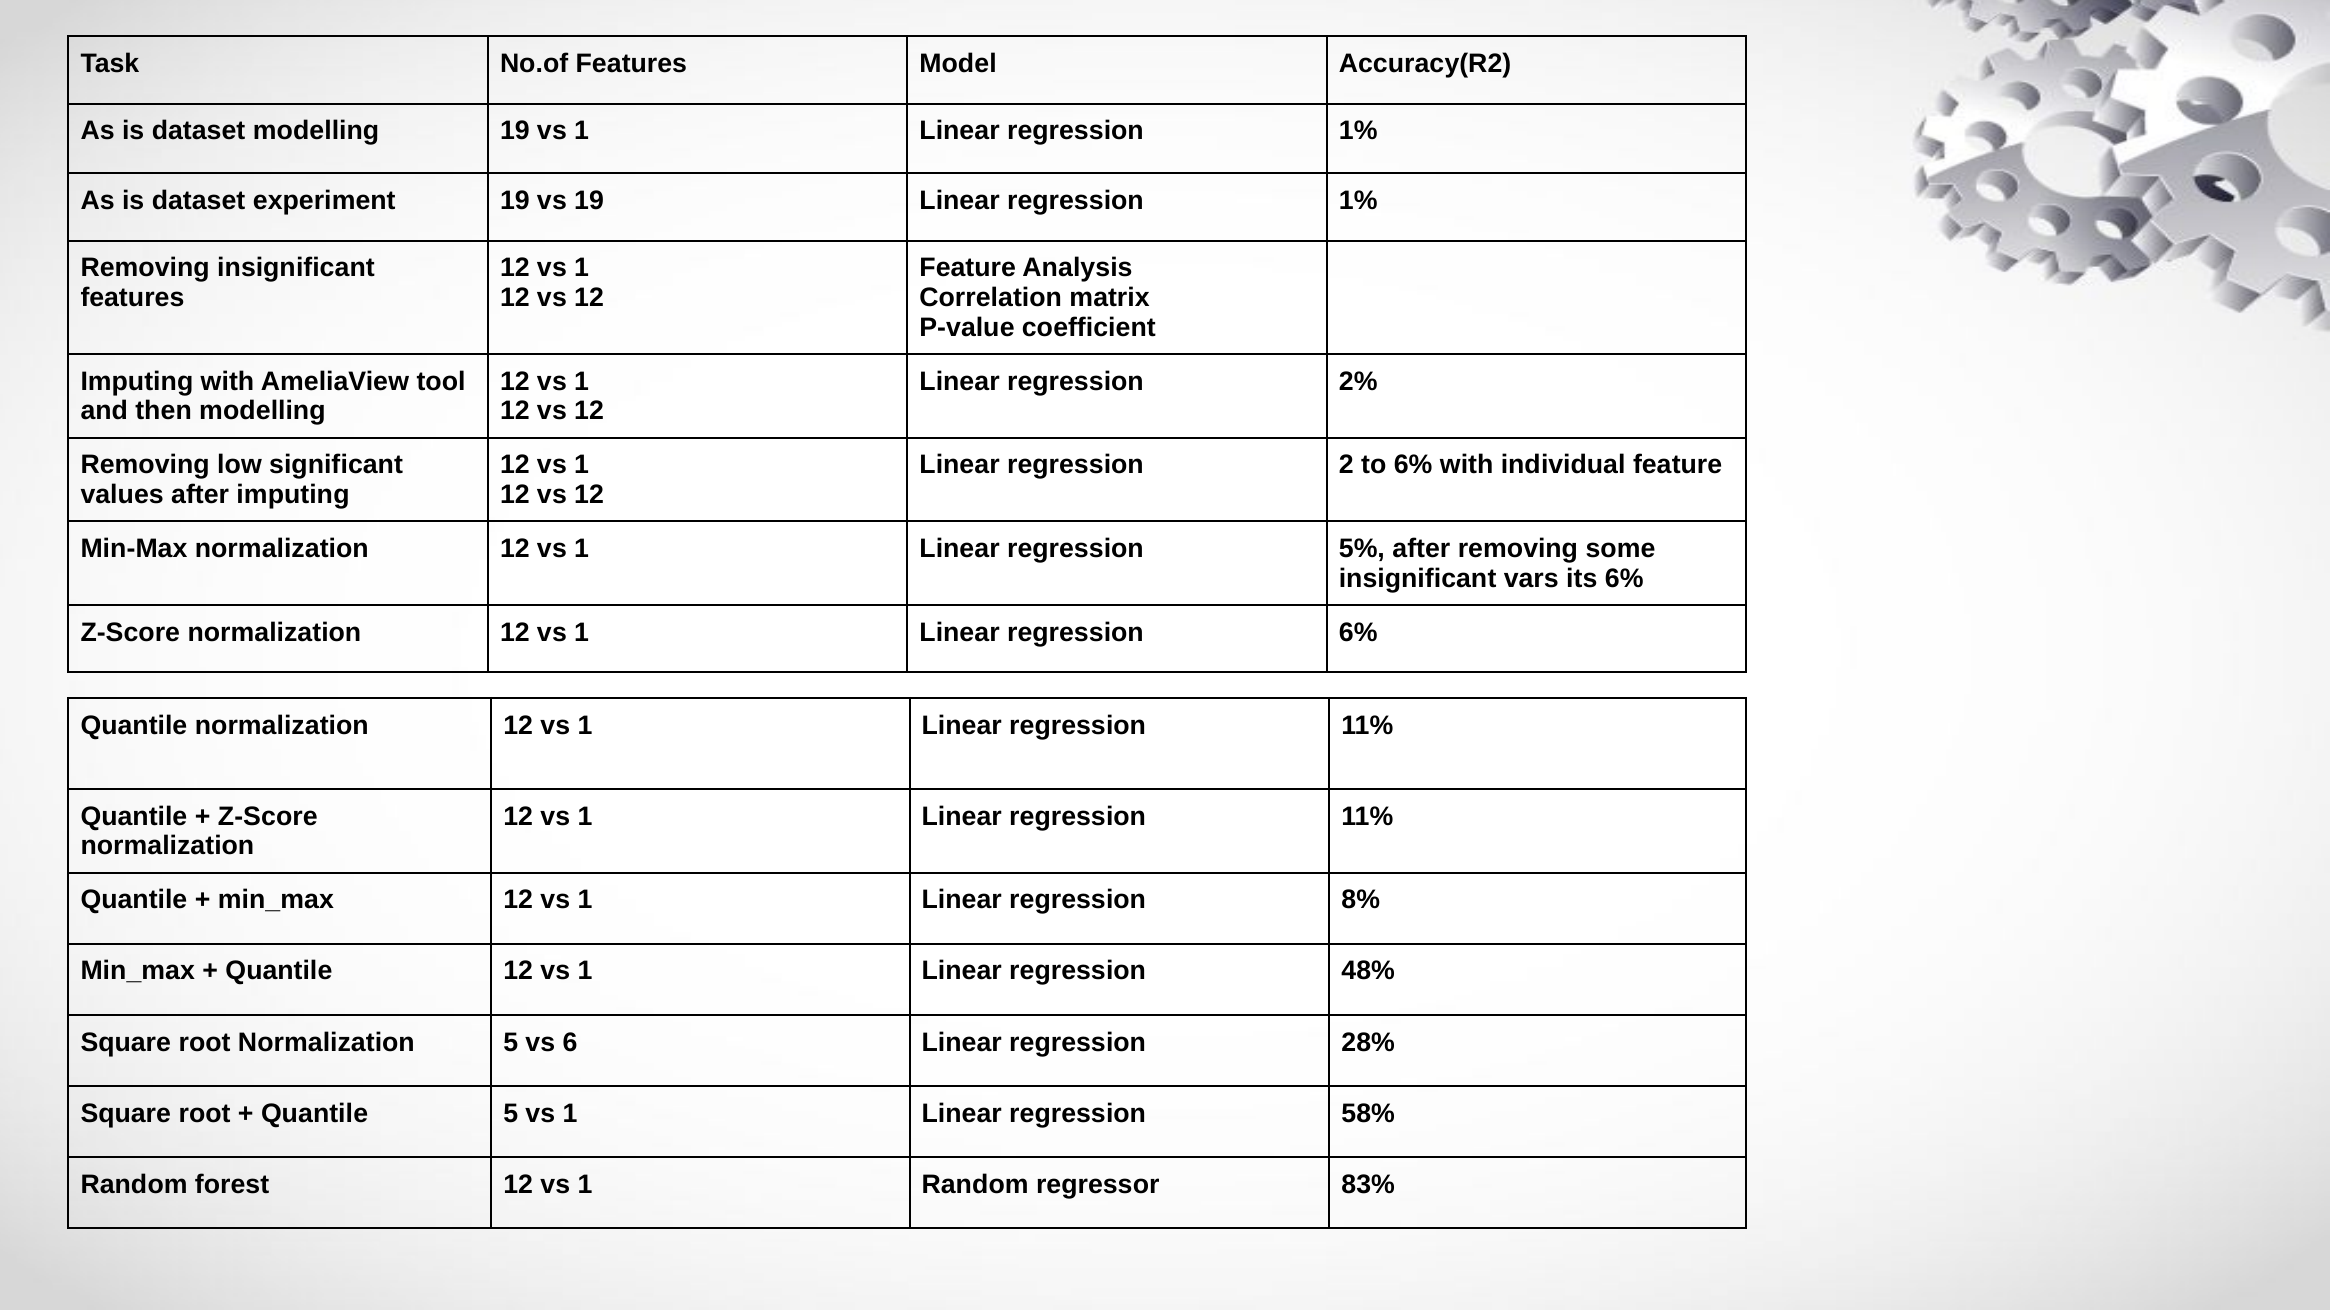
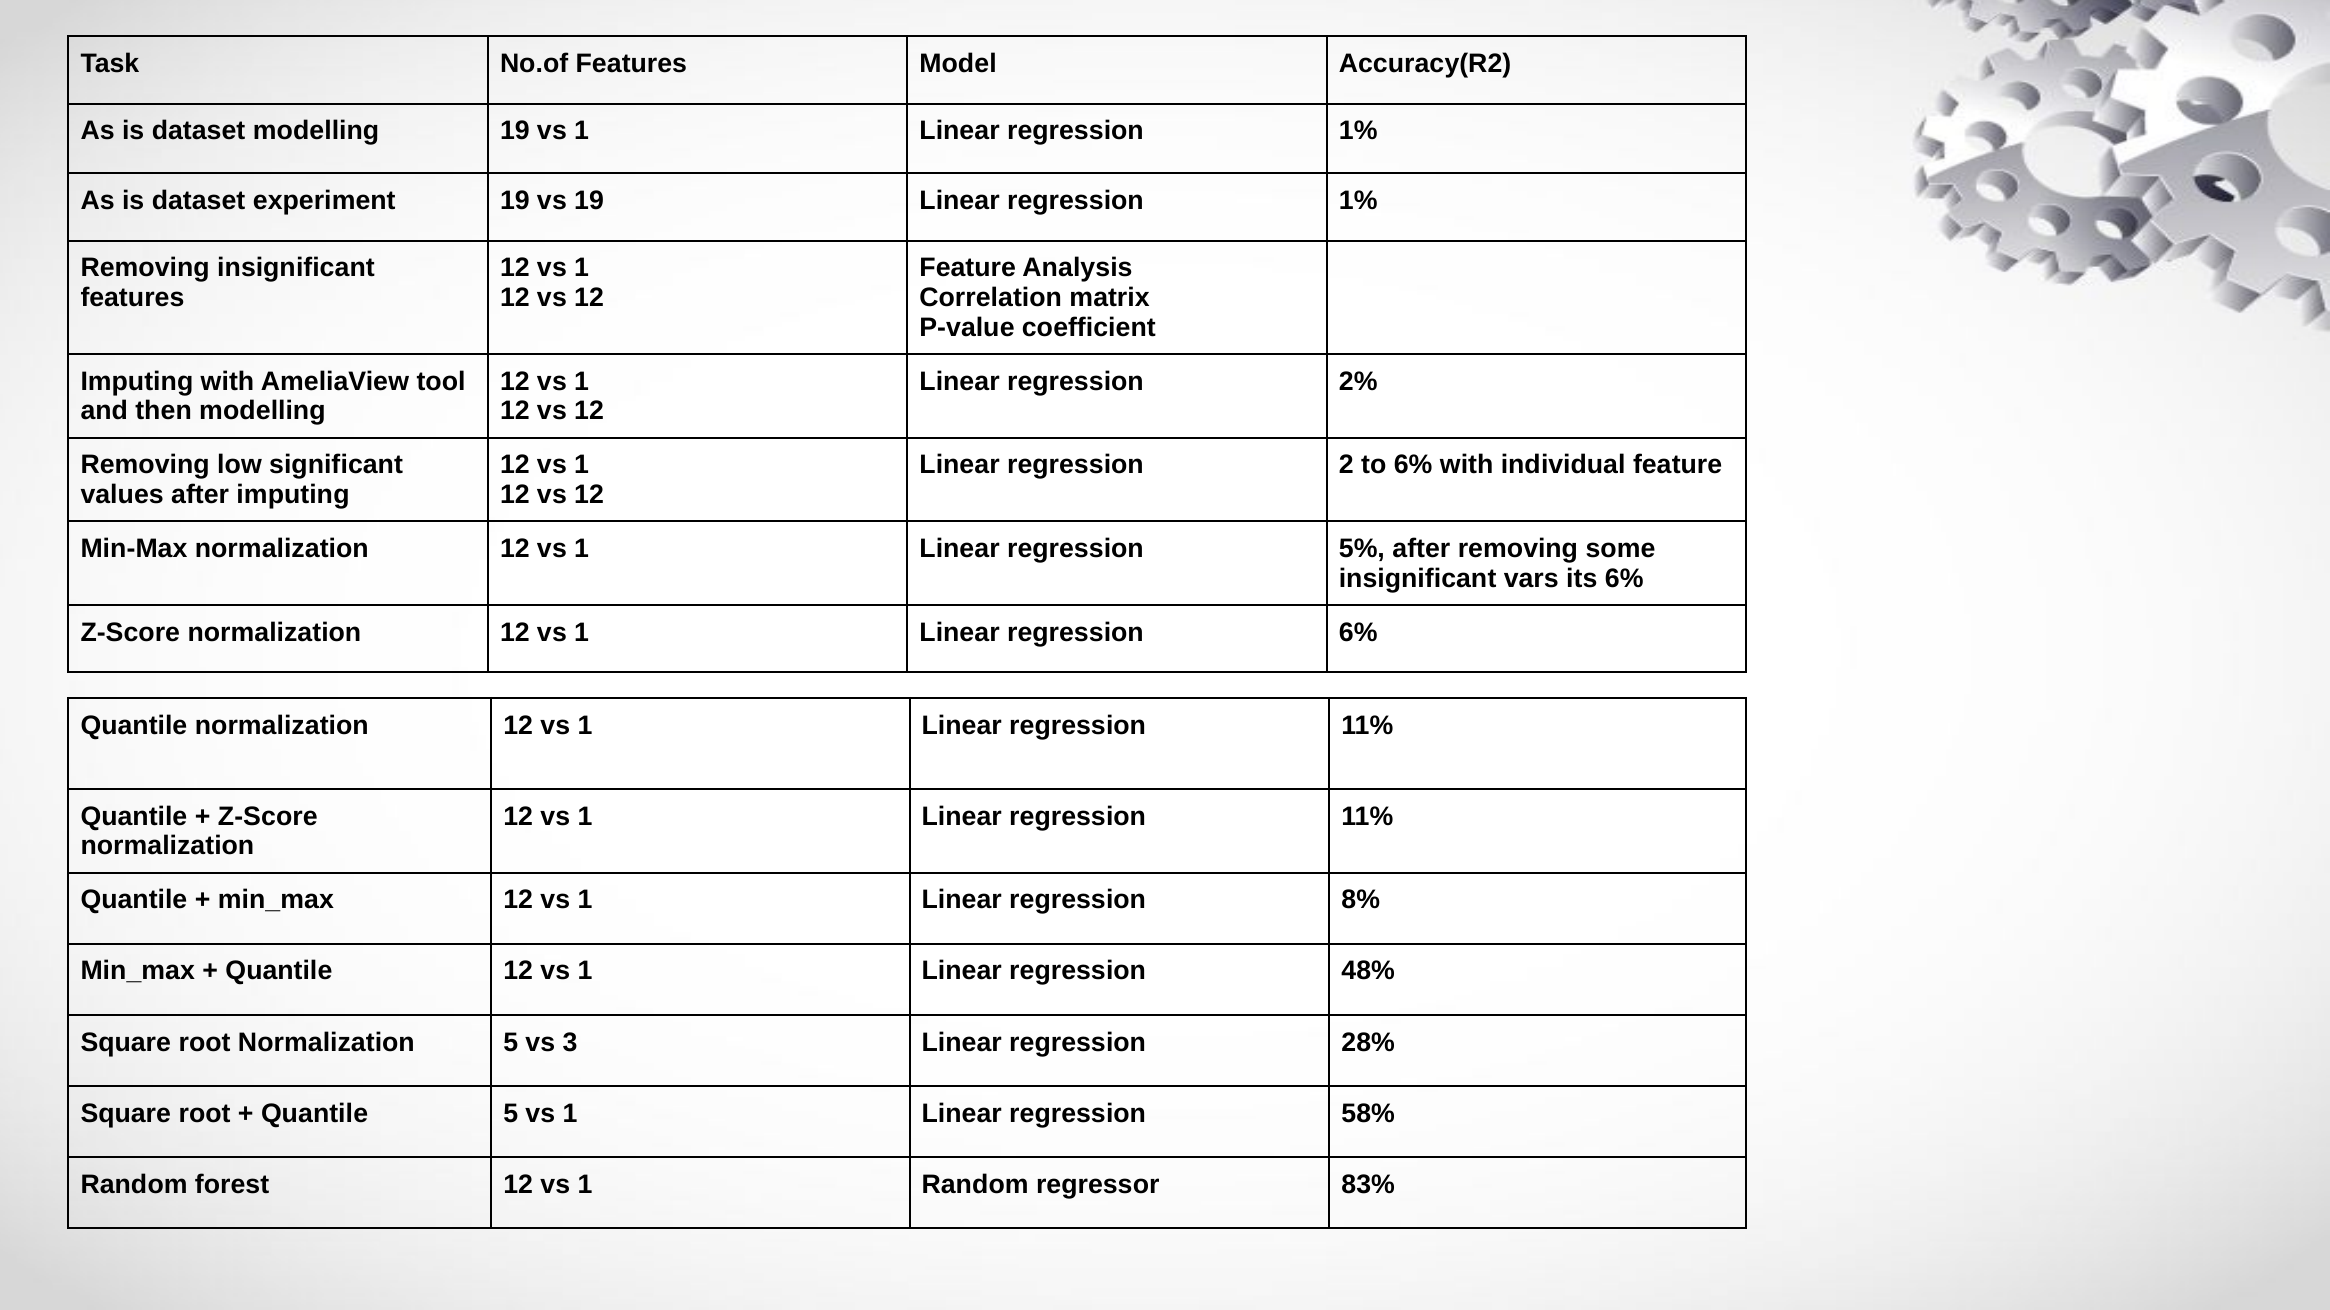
6: 6 -> 3
